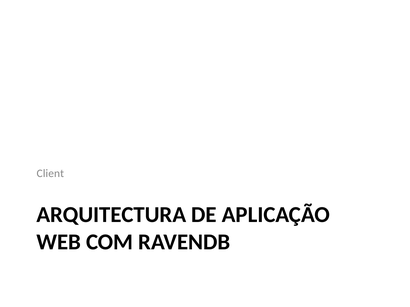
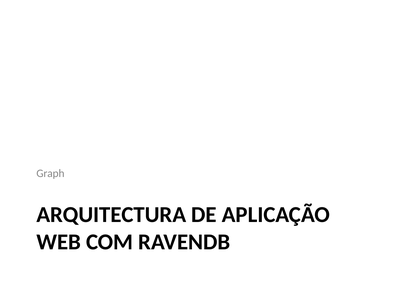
Client: Client -> Graph
